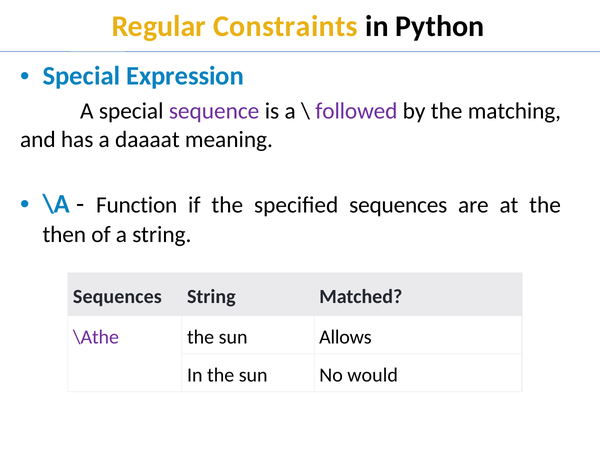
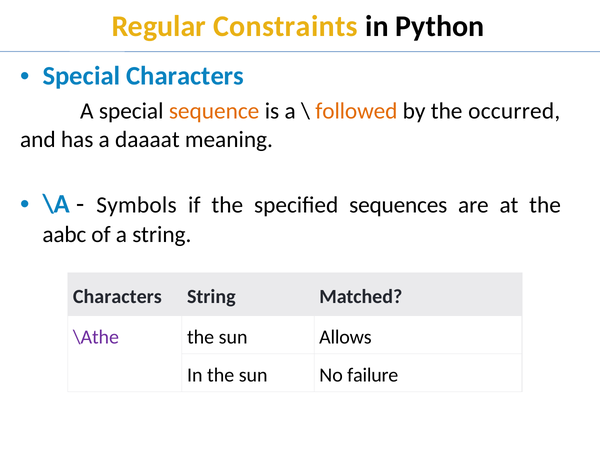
Special Expression: Expression -> Characters
sequence colour: purple -> orange
followed colour: purple -> orange
matching: matching -> occurred
Function: Function -> Symbols
then: then -> aabc
Sequences at (117, 296): Sequences -> Characters
would: would -> failure
